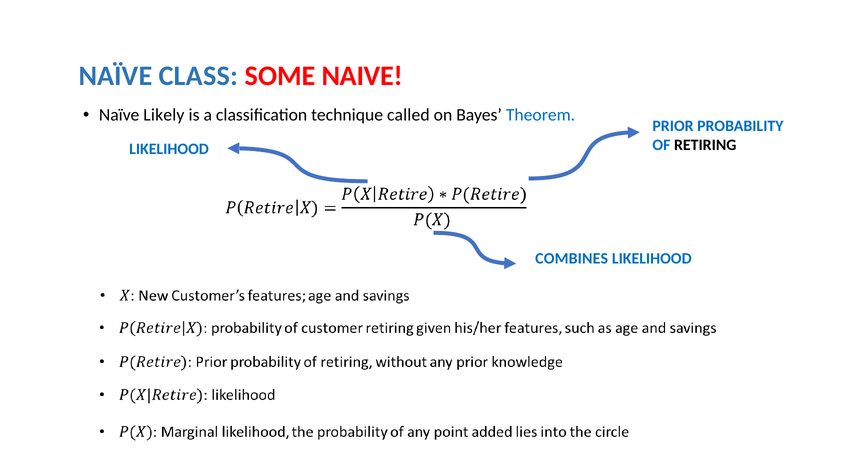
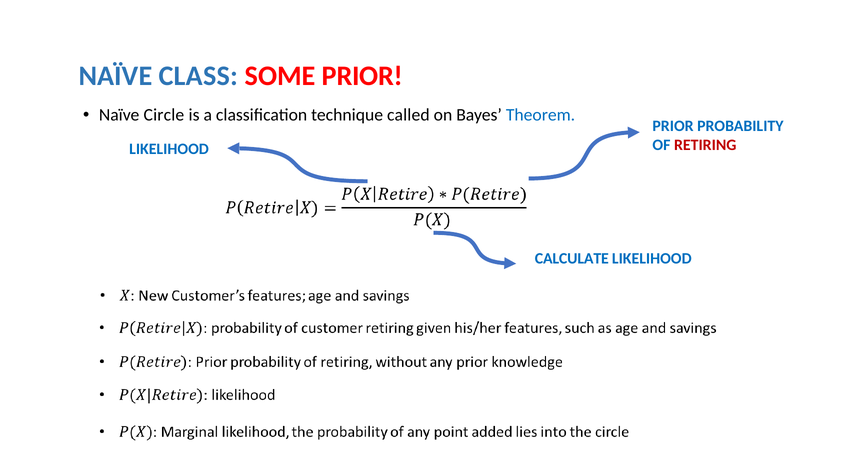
SOME NAIVE: NAIVE -> PRIOR
Likely: Likely -> Circle
RETIRING colour: black -> red
COMBINES: COMBINES -> CALCULATE
